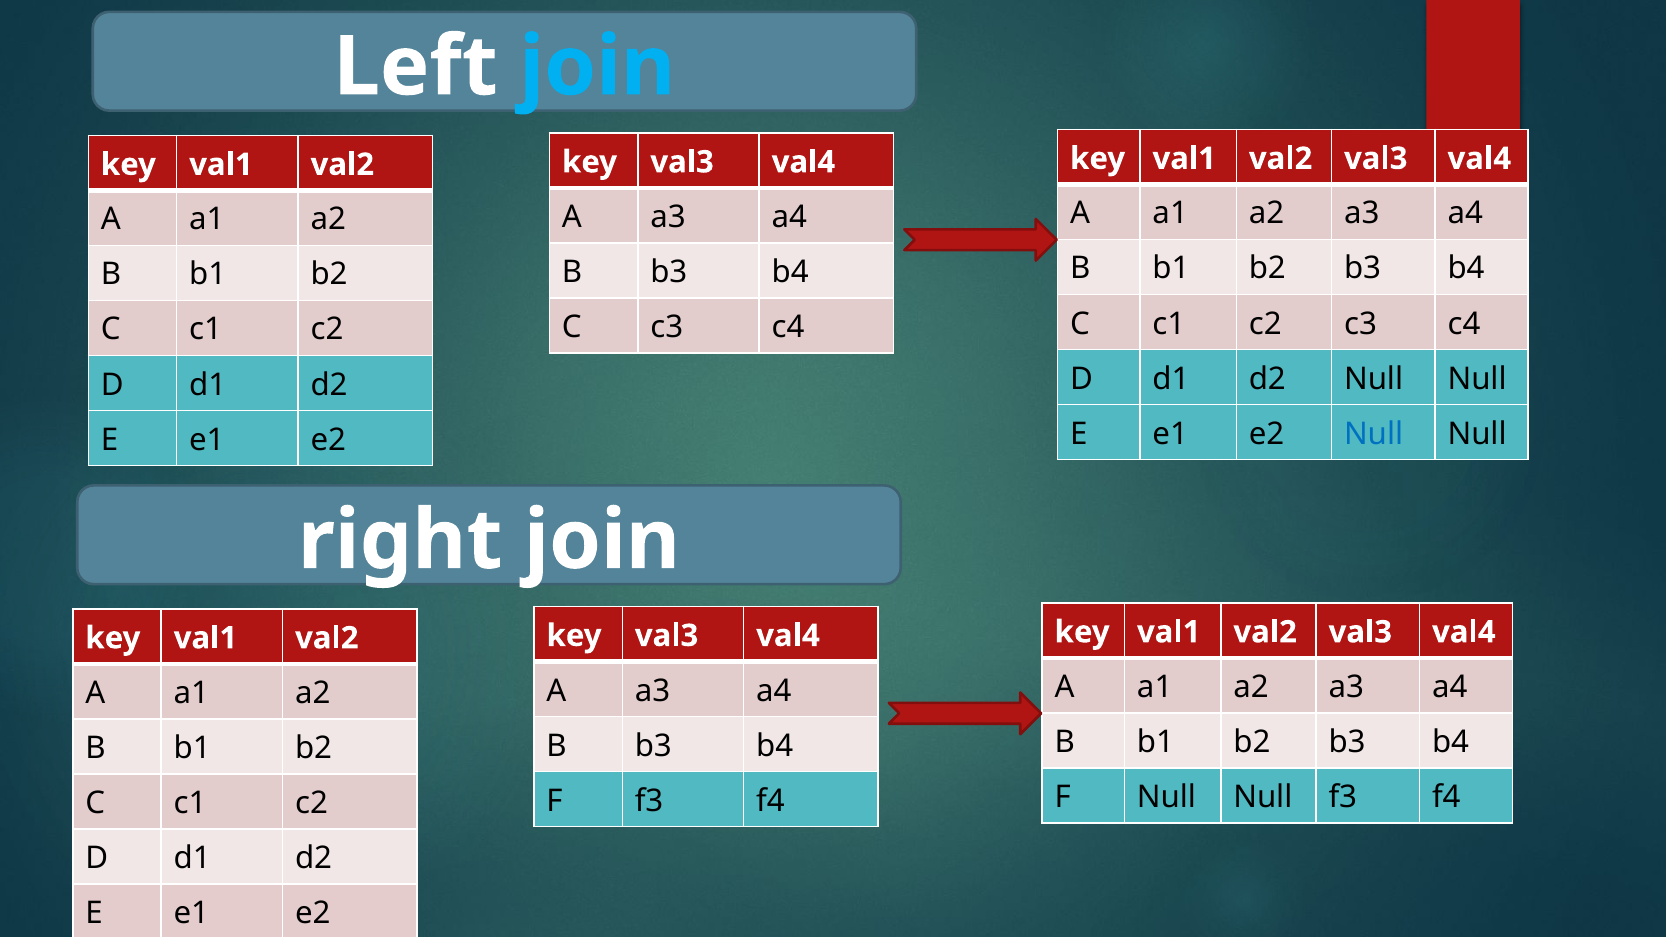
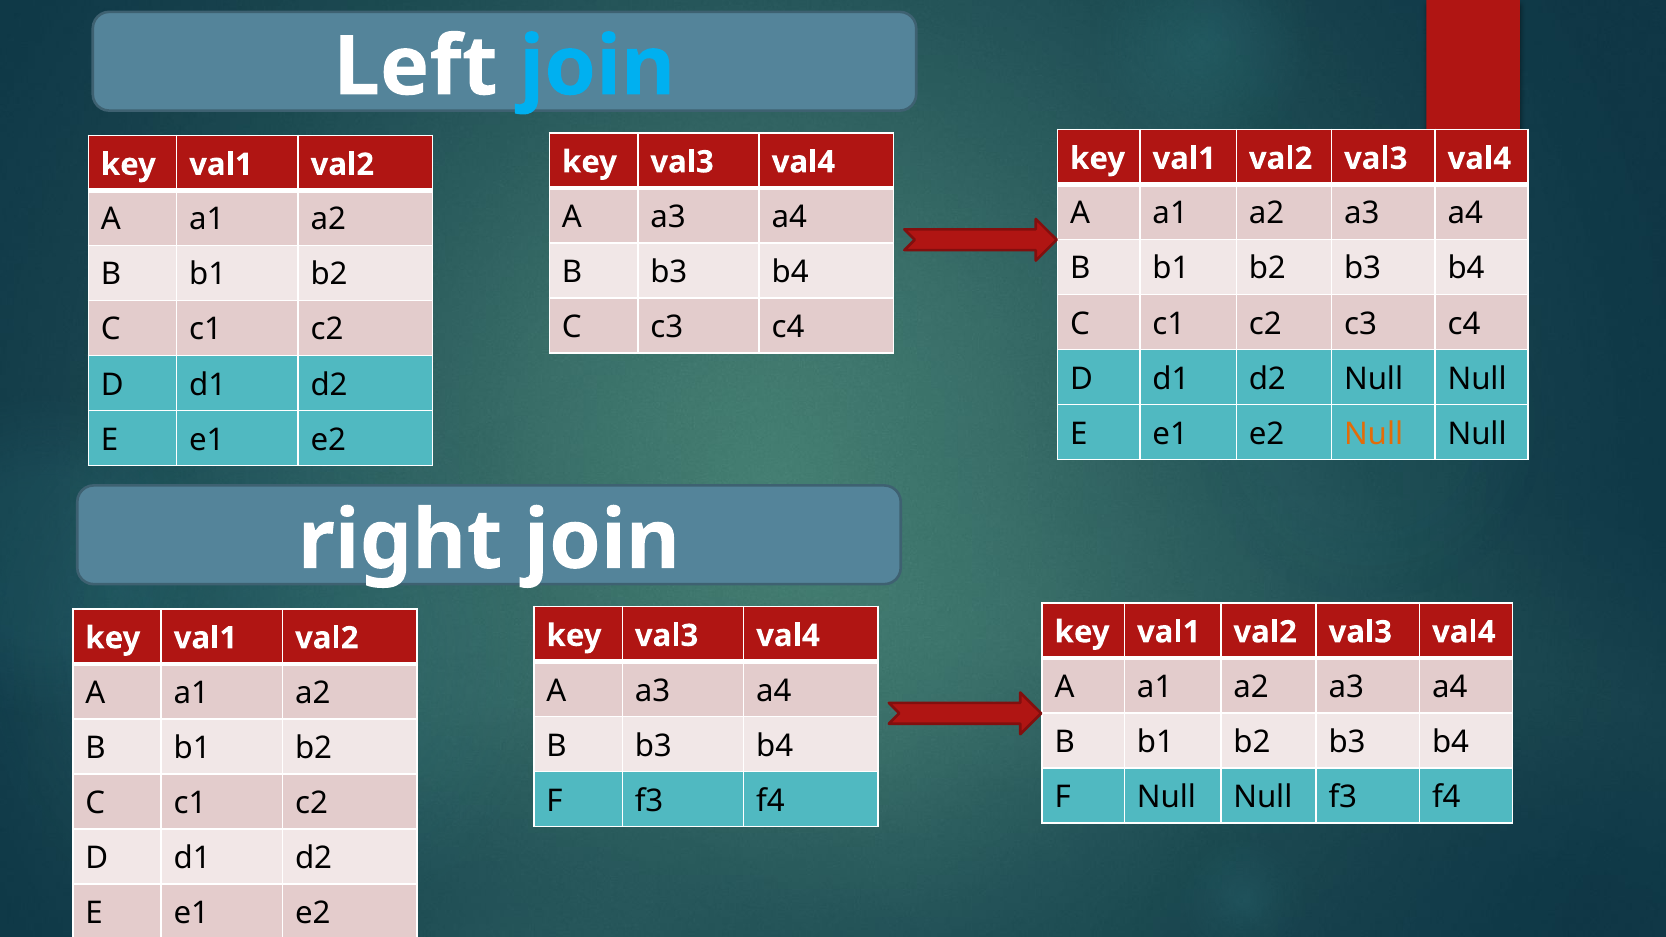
Null at (1374, 434) colour: blue -> orange
